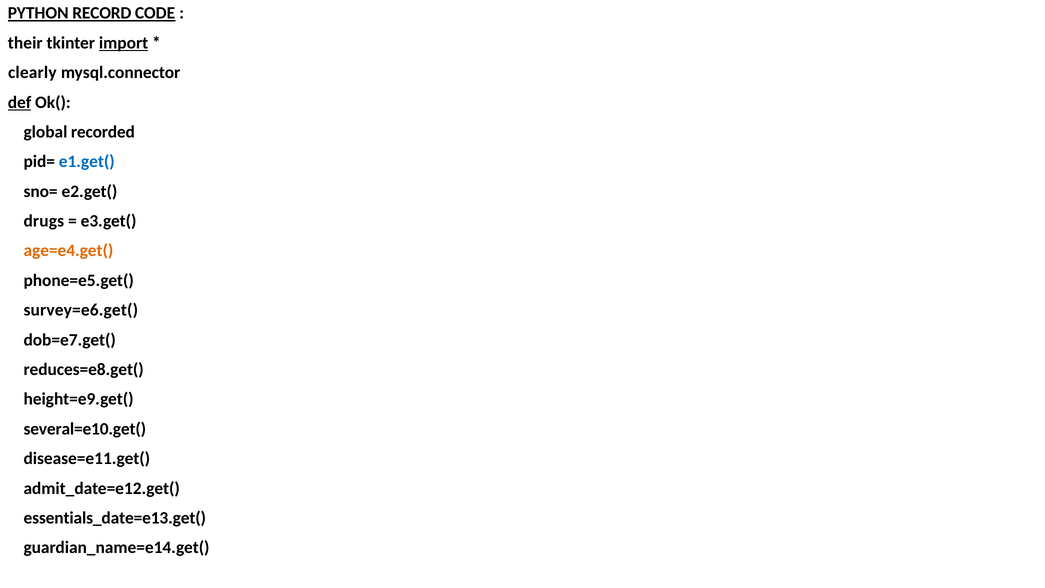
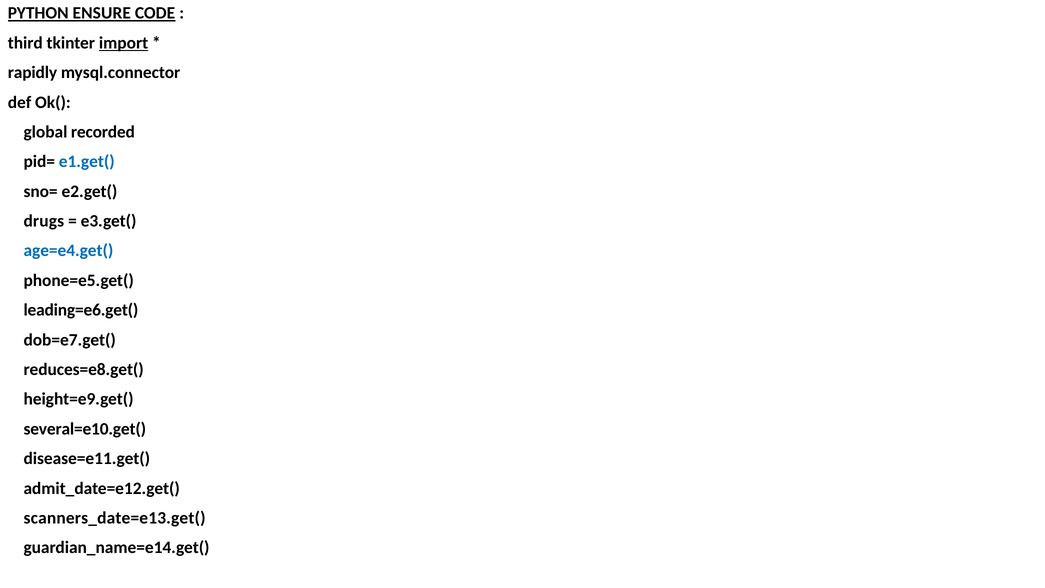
RECORD: RECORD -> ENSURE
their: their -> third
clearly: clearly -> rapidly
def underline: present -> none
age=e4.get( colour: orange -> blue
survey=e6.get(: survey=e6.get( -> leading=e6.get(
essentials_date=e13.get(: essentials_date=e13.get( -> scanners_date=e13.get(
